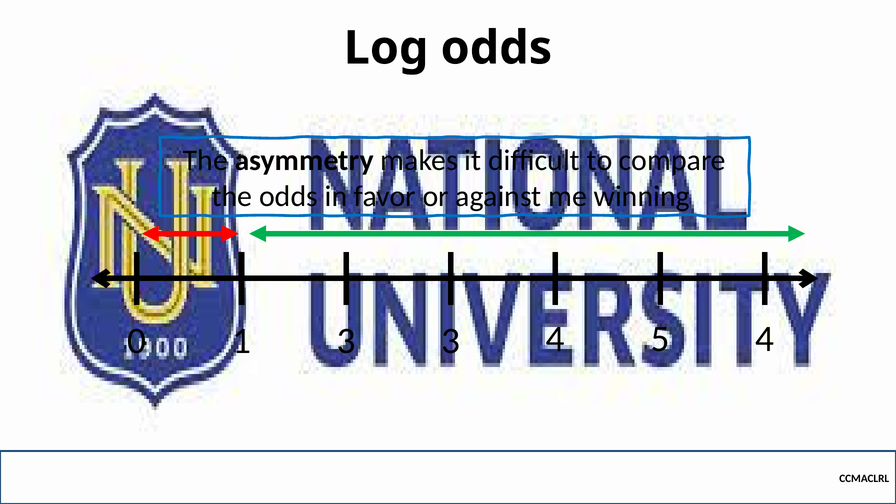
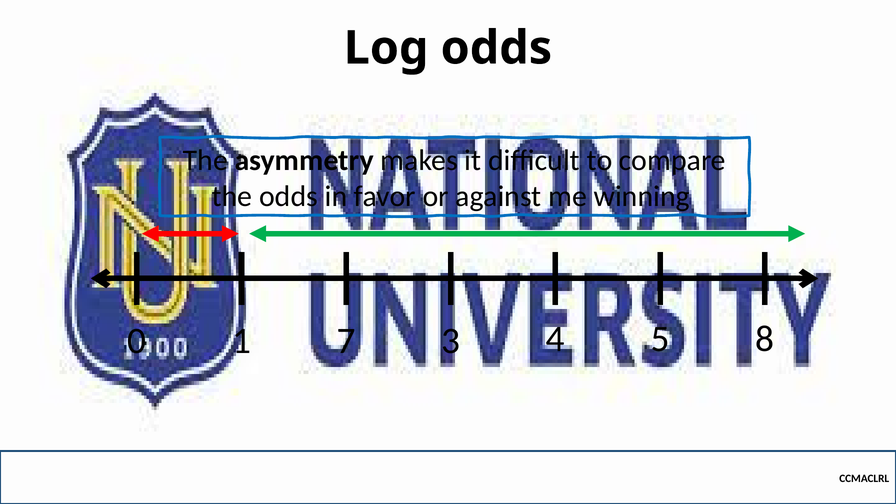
1 3: 3 -> 7
5 4: 4 -> 8
